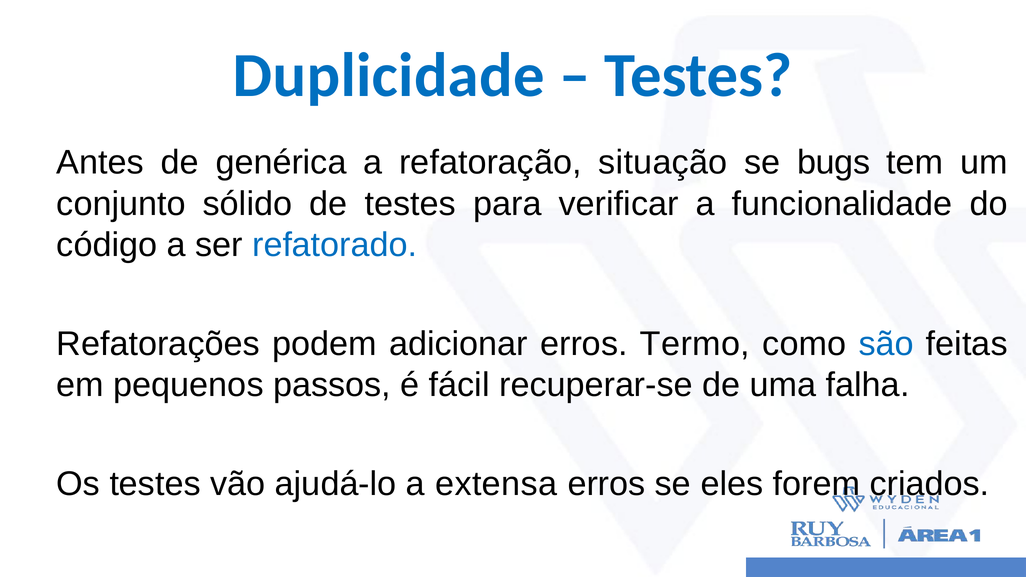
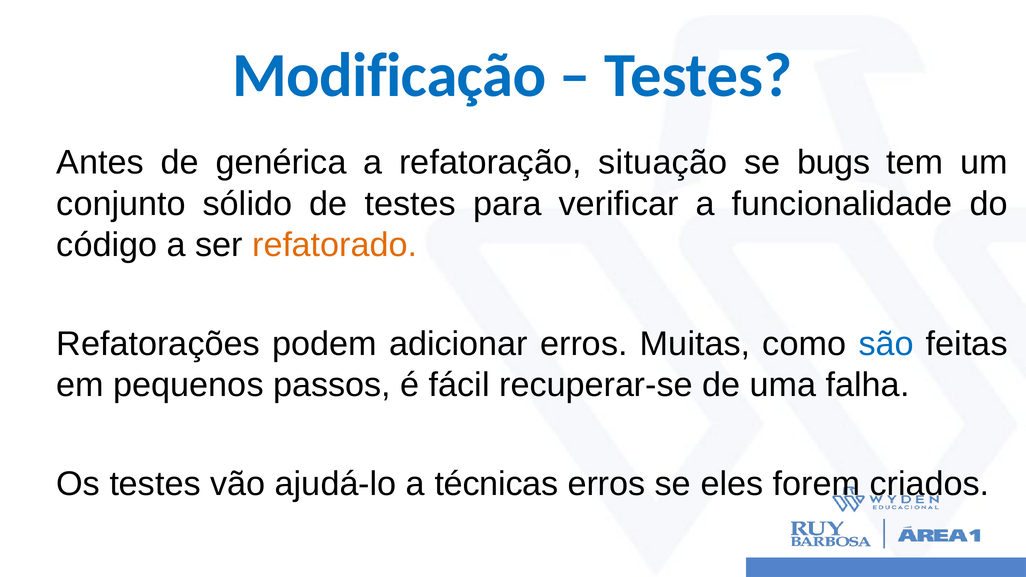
Duplicidade: Duplicidade -> Modificação
refatorado colour: blue -> orange
Termo: Termo -> Muitas
extensa: extensa -> técnicas
